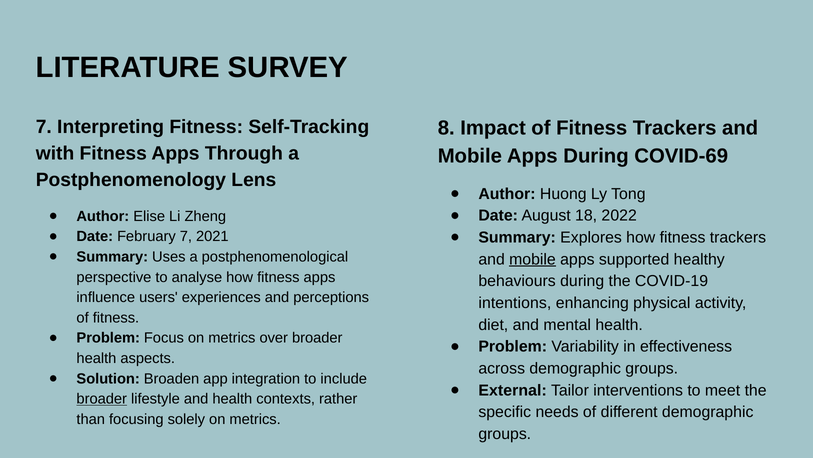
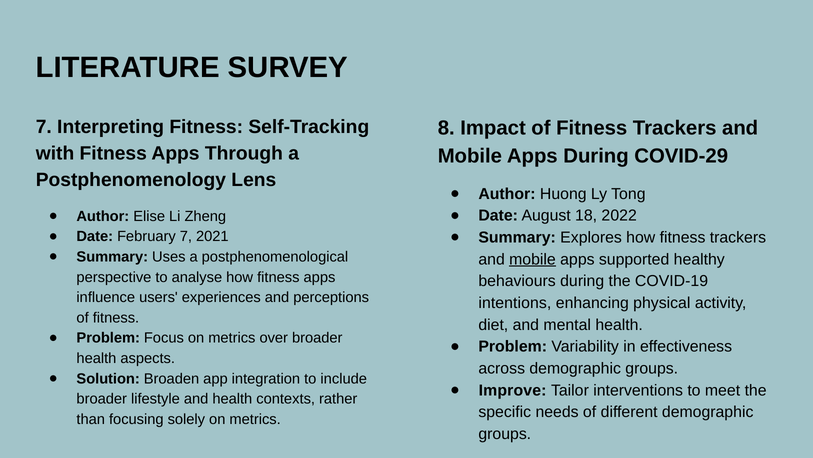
COVID-69: COVID-69 -> COVID-29
External: External -> Improve
broader at (102, 398) underline: present -> none
